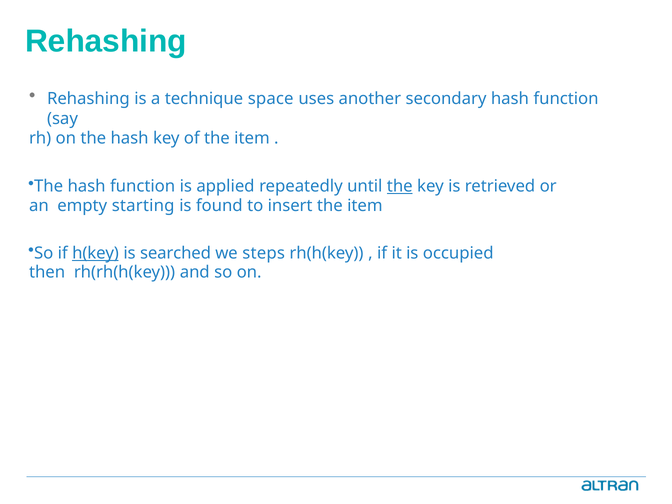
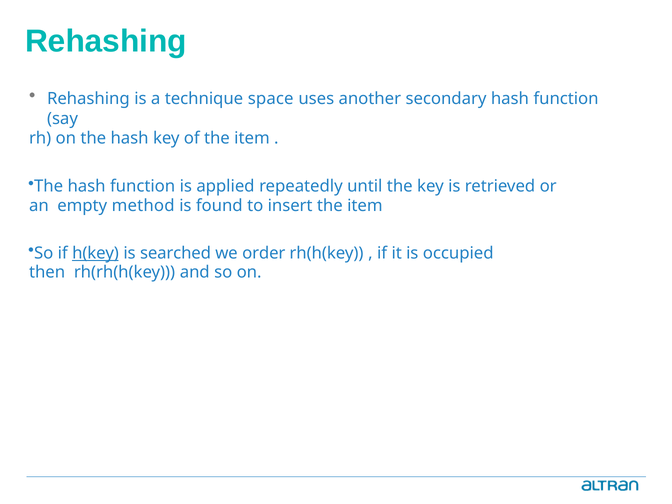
the at (400, 186) underline: present -> none
starting: starting -> method
steps: steps -> order
